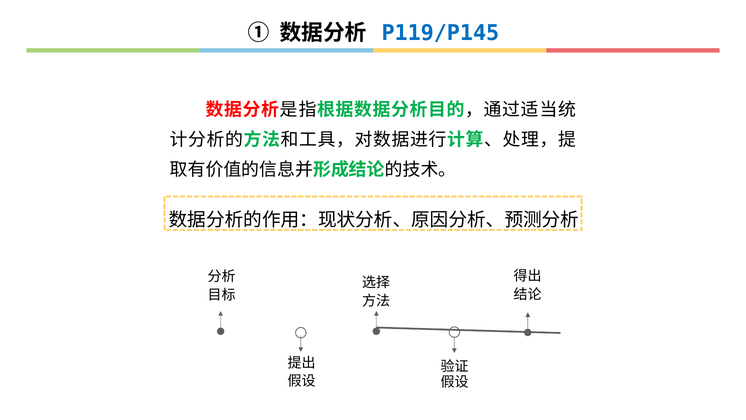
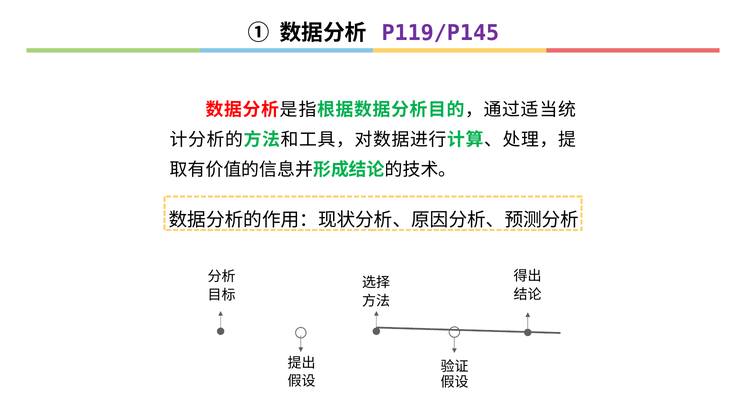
P119/P145 colour: blue -> purple
